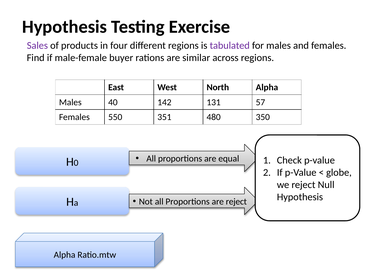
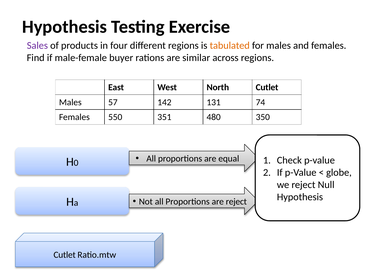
tabulated colour: purple -> orange
North Alpha: Alpha -> Cutlet
40: 40 -> 57
57: 57 -> 74
Alpha at (65, 255): Alpha -> Cutlet
